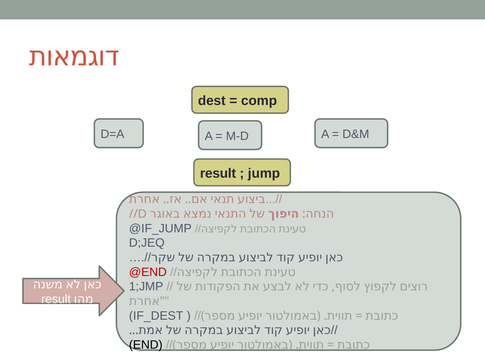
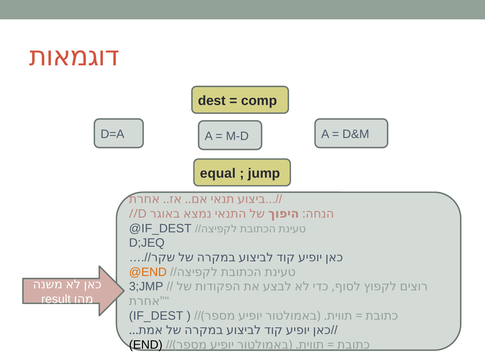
result at (218, 173): result -> equal
@IF_JUMP: @IF_JUMP -> @IF_DEST
@END colour: red -> orange
1;JMP: 1;JMP -> 3;JMP
